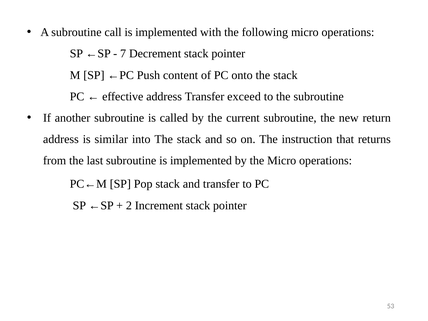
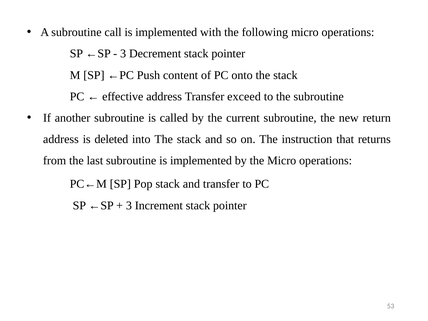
7 at (123, 54): 7 -> 3
similar: similar -> deleted
2 at (129, 205): 2 -> 3
